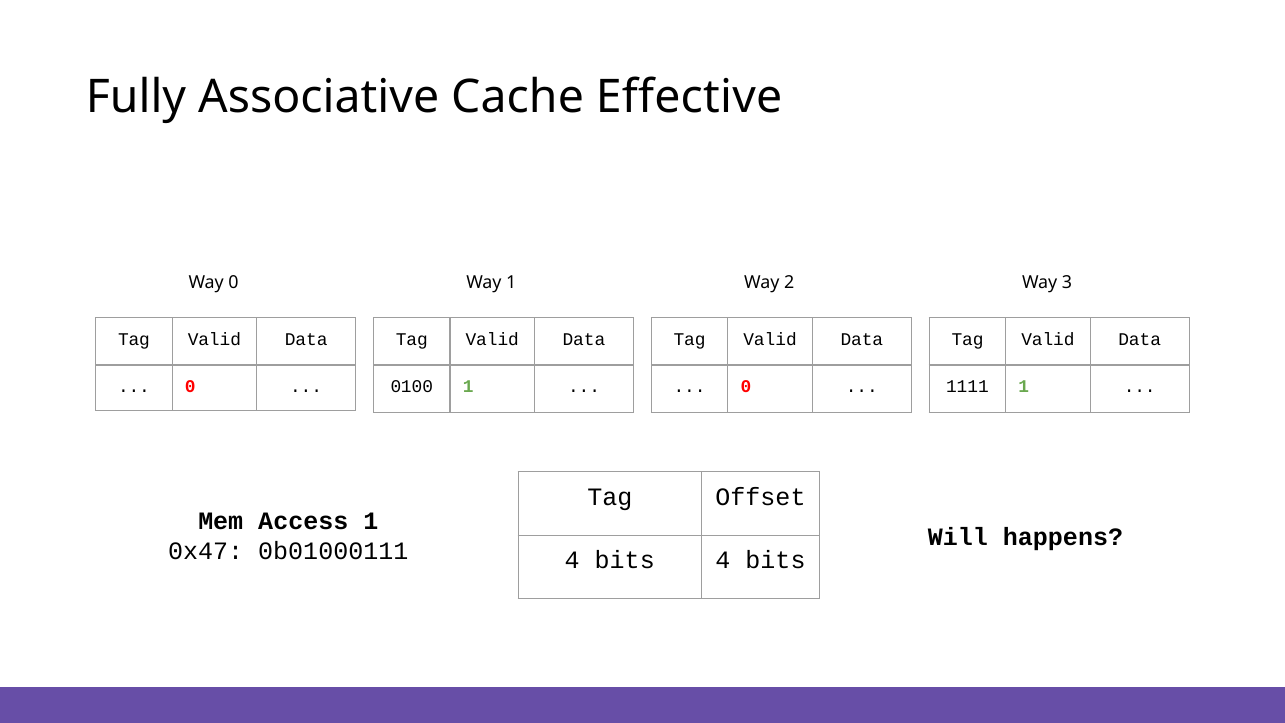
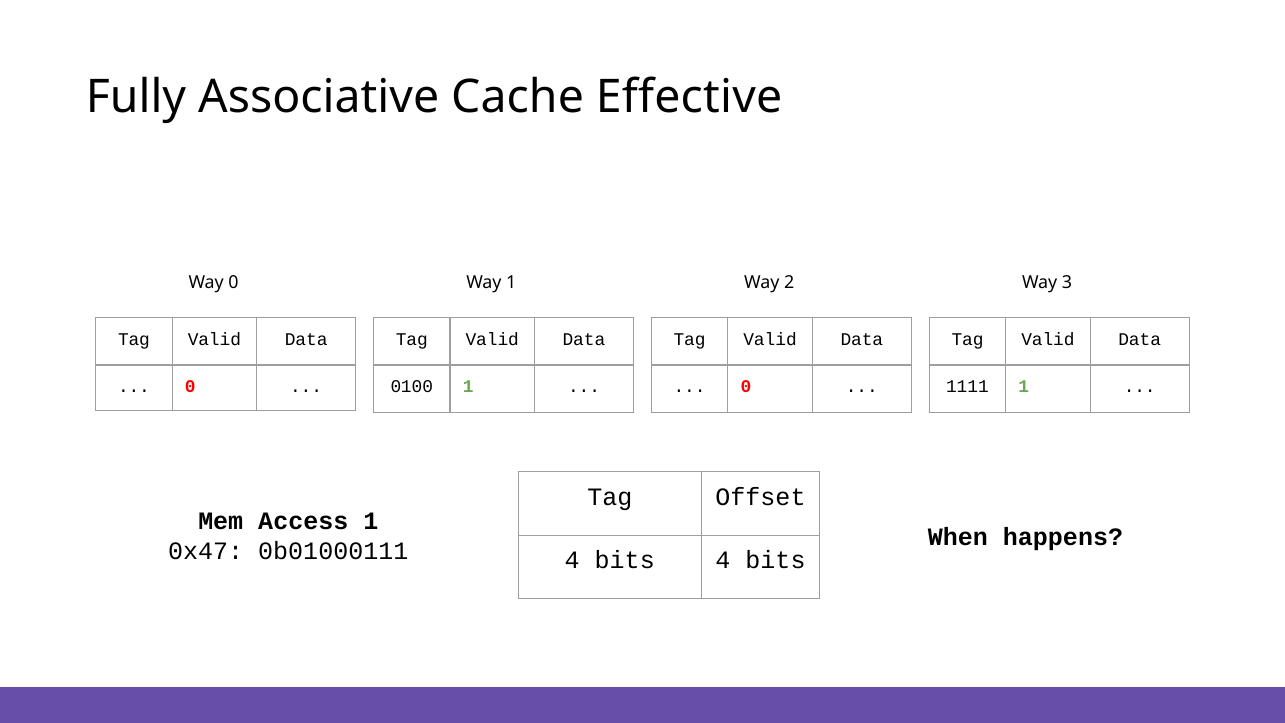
Will: Will -> When
